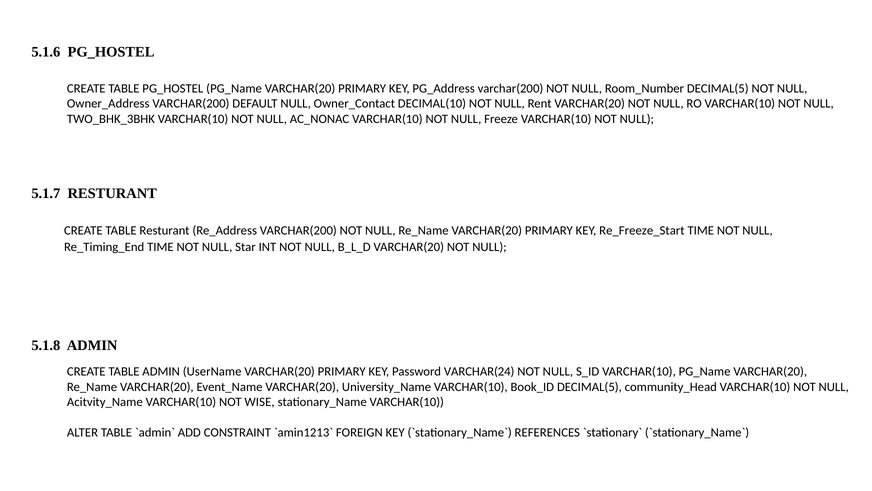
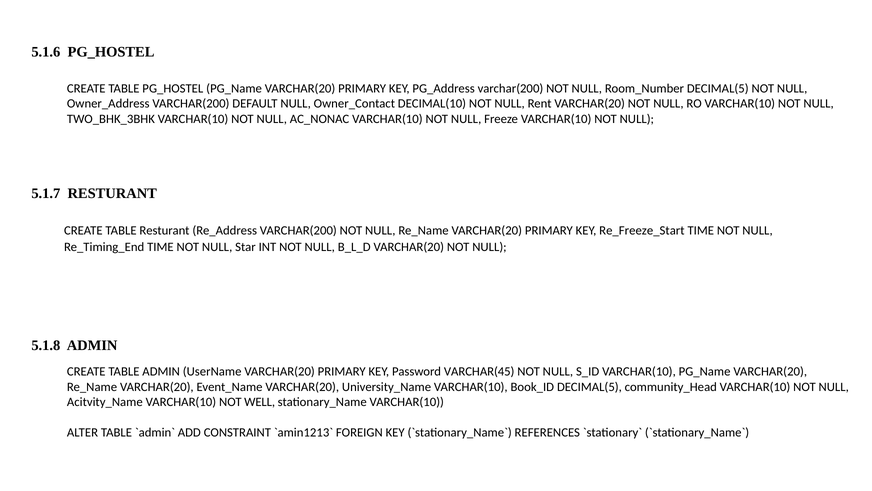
VARCHAR(24: VARCHAR(24 -> VARCHAR(45
WISE: WISE -> WELL
